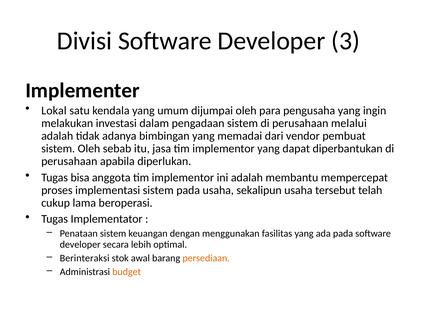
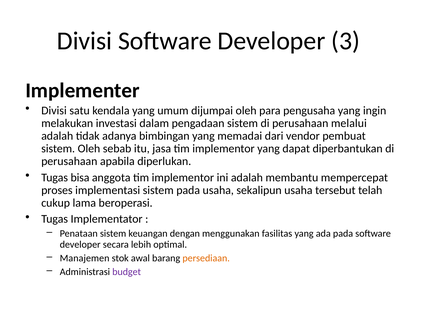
Lokal at (54, 110): Lokal -> Divisi
Berinteraksi: Berinteraksi -> Manajemen
budget colour: orange -> purple
